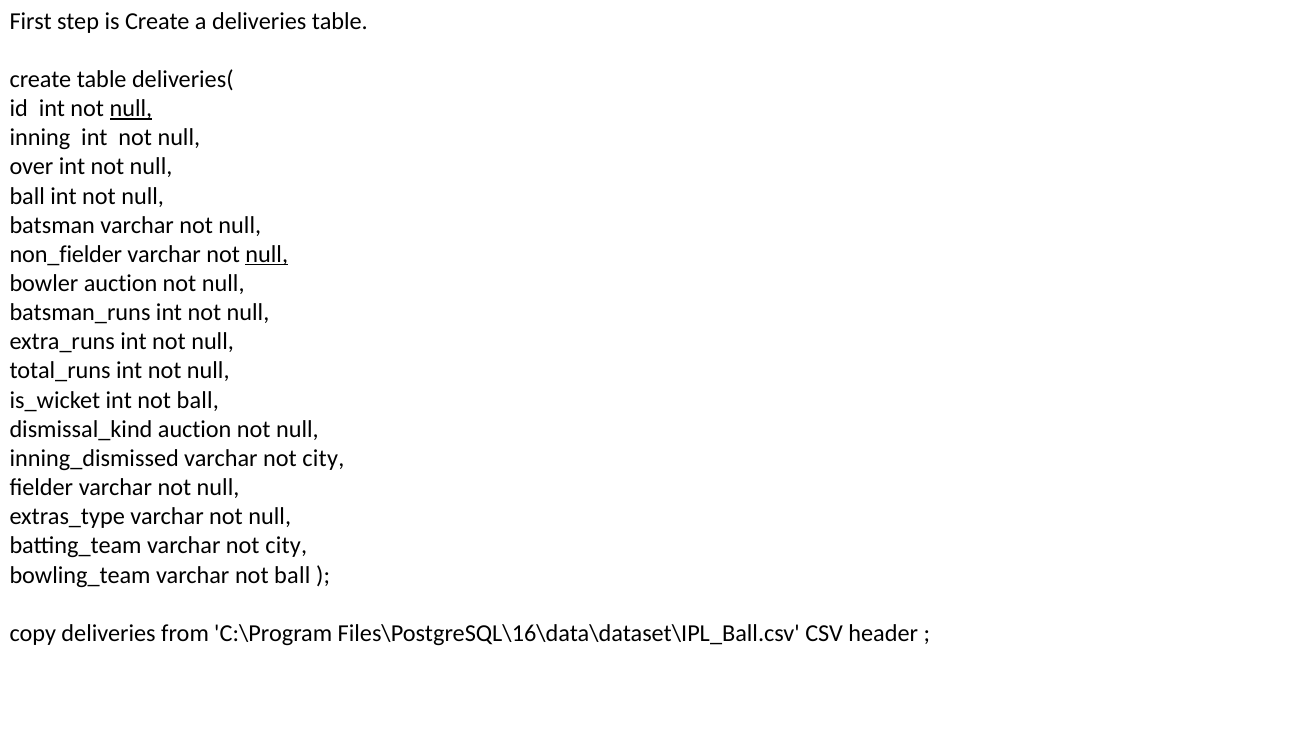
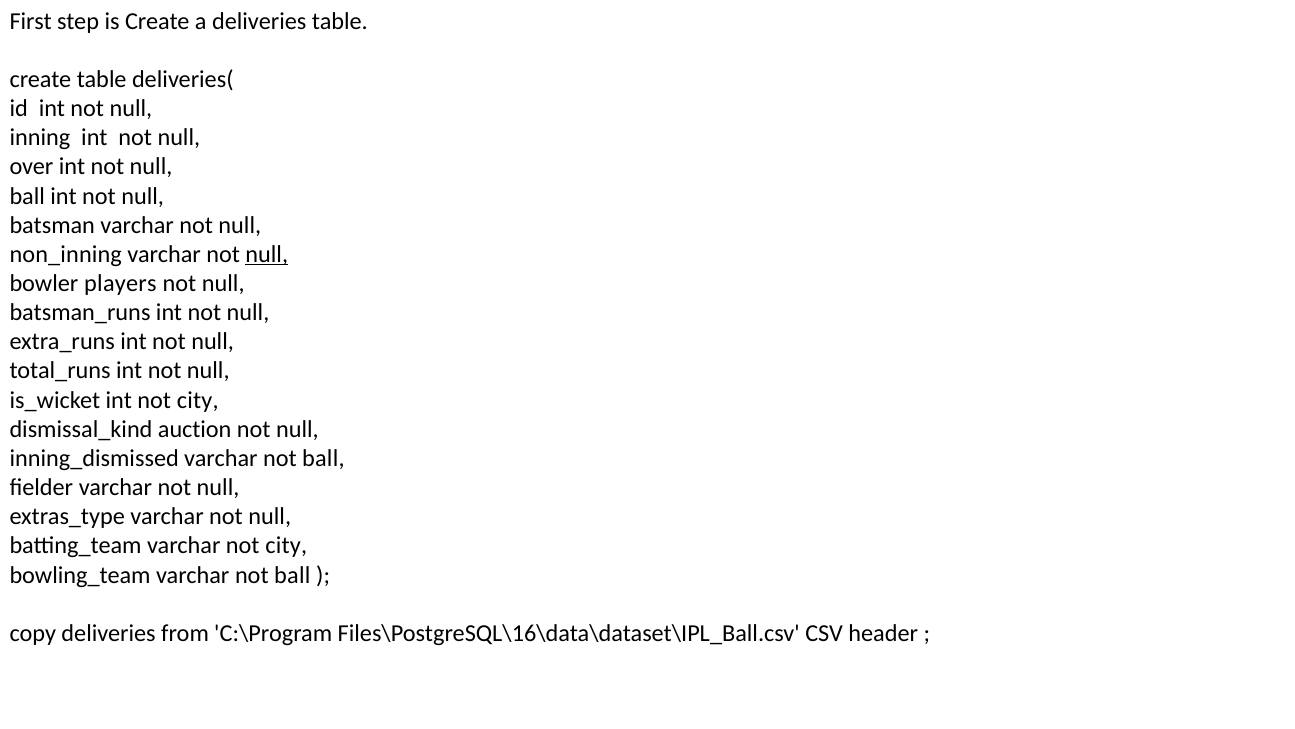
null at (131, 108) underline: present -> none
non_fielder: non_fielder -> non_inning
bowler auction: auction -> players
int not ball: ball -> city
city at (323, 458): city -> ball
